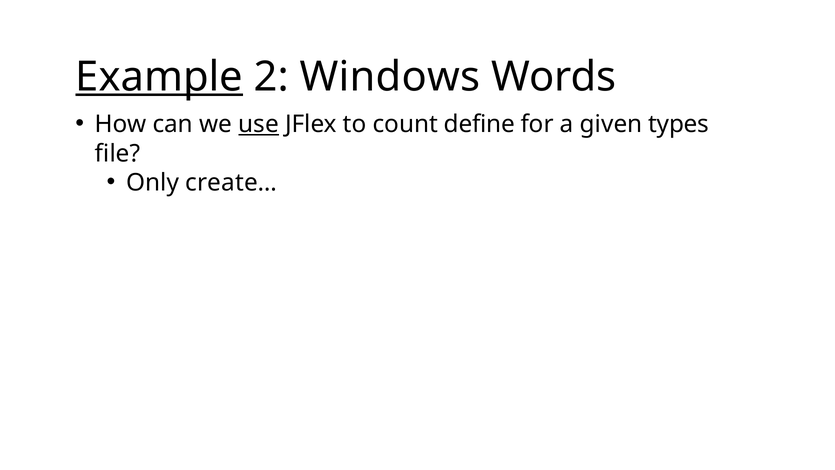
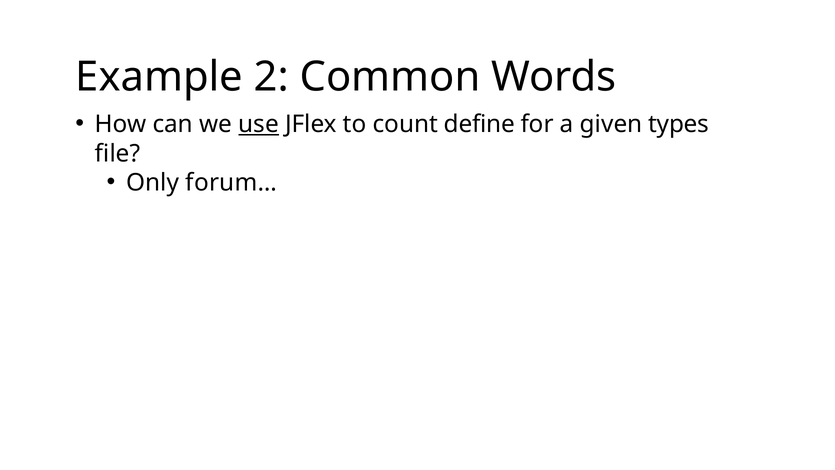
Example underline: present -> none
Windows: Windows -> Common
create…: create… -> forum…
